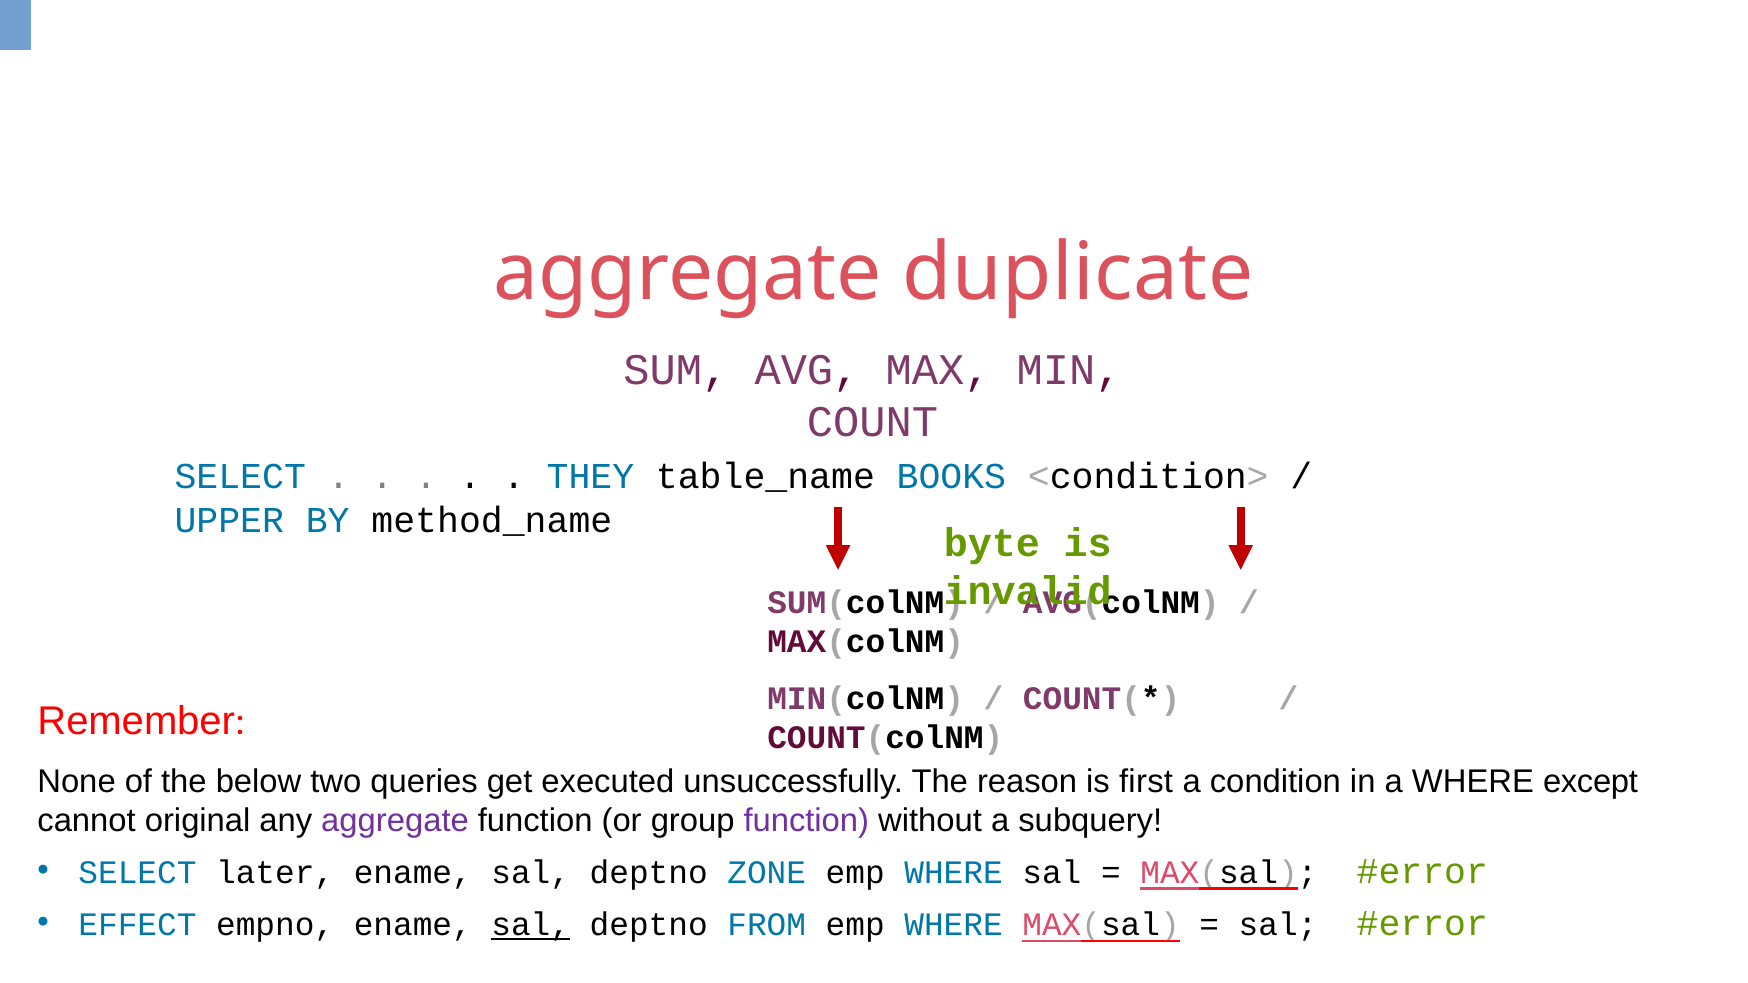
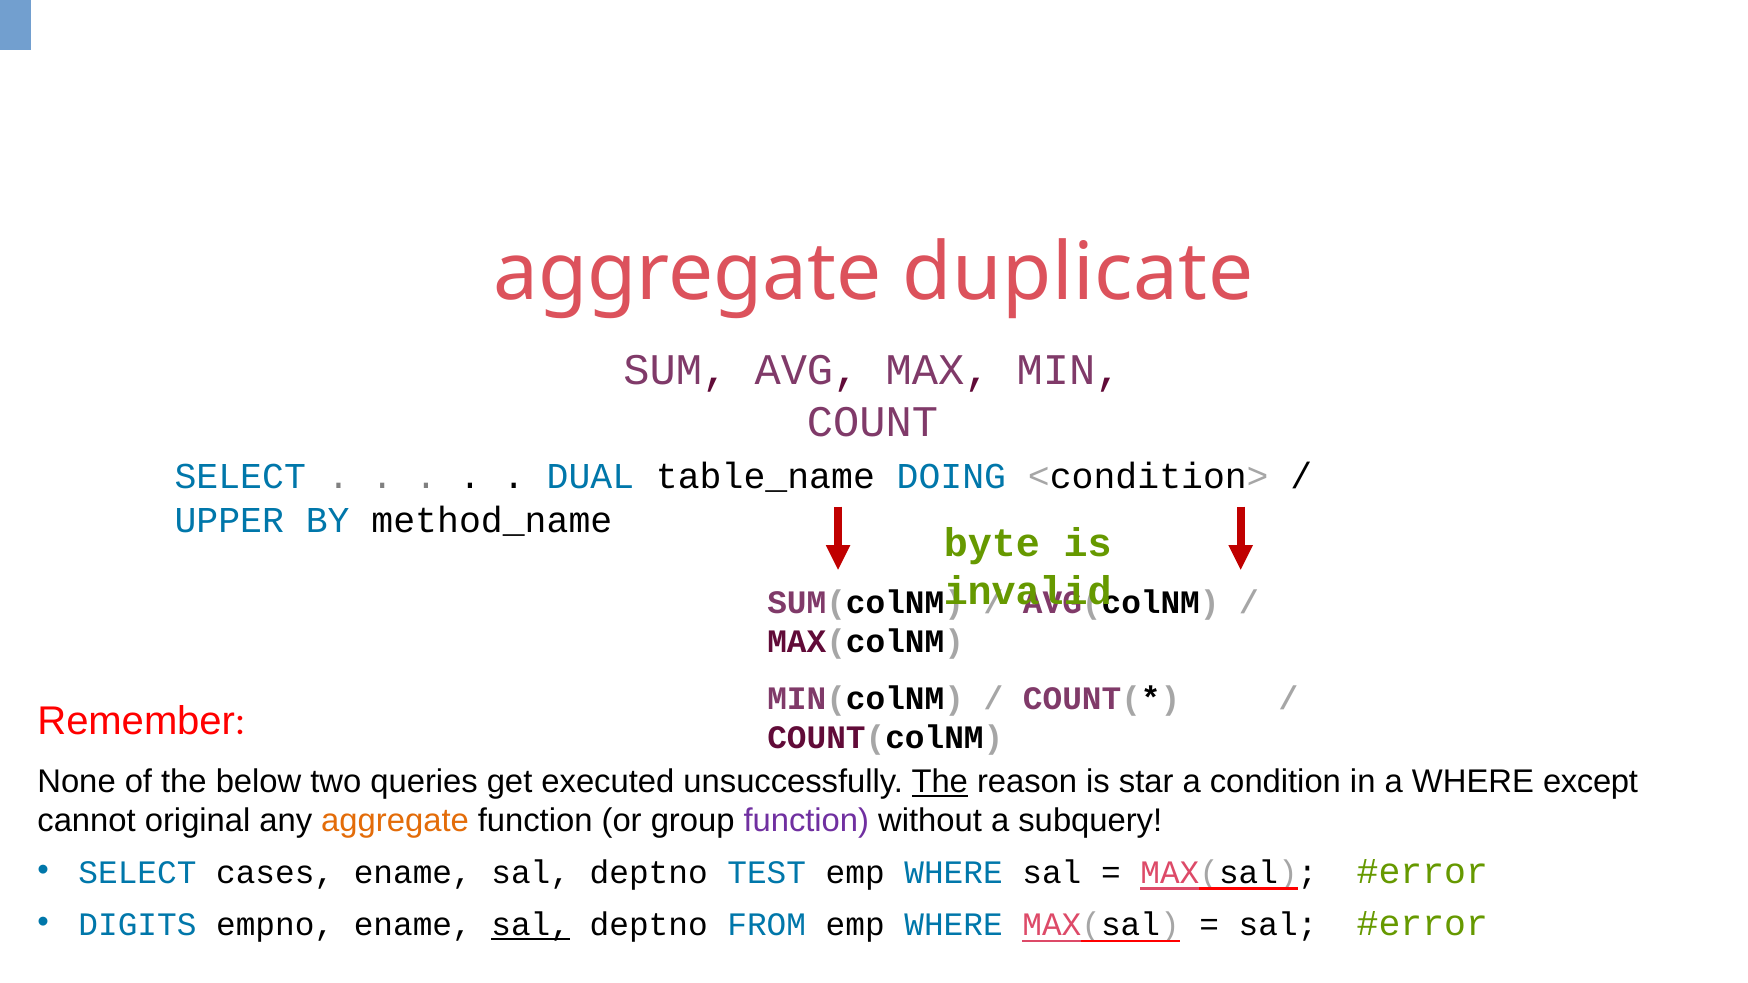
THEY: THEY -> DUAL
BOOKS: BOOKS -> DOING
The at (940, 782) underline: none -> present
first: first -> star
aggregate at (395, 821) colour: purple -> orange
later: later -> cases
ZONE: ZONE -> TEST
EFFECT: EFFECT -> DIGITS
